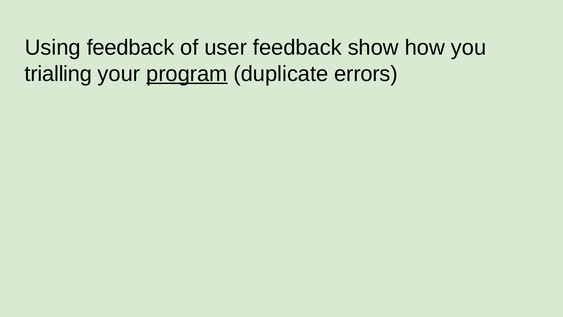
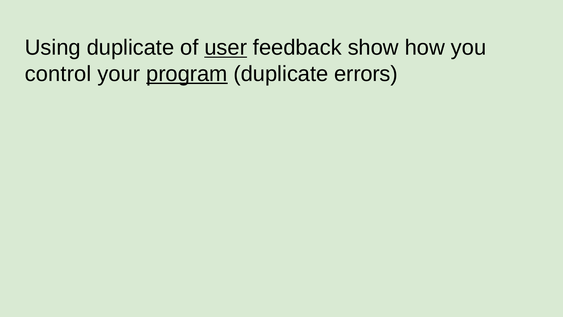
Using feedback: feedback -> duplicate
user underline: none -> present
trialling: trialling -> control
